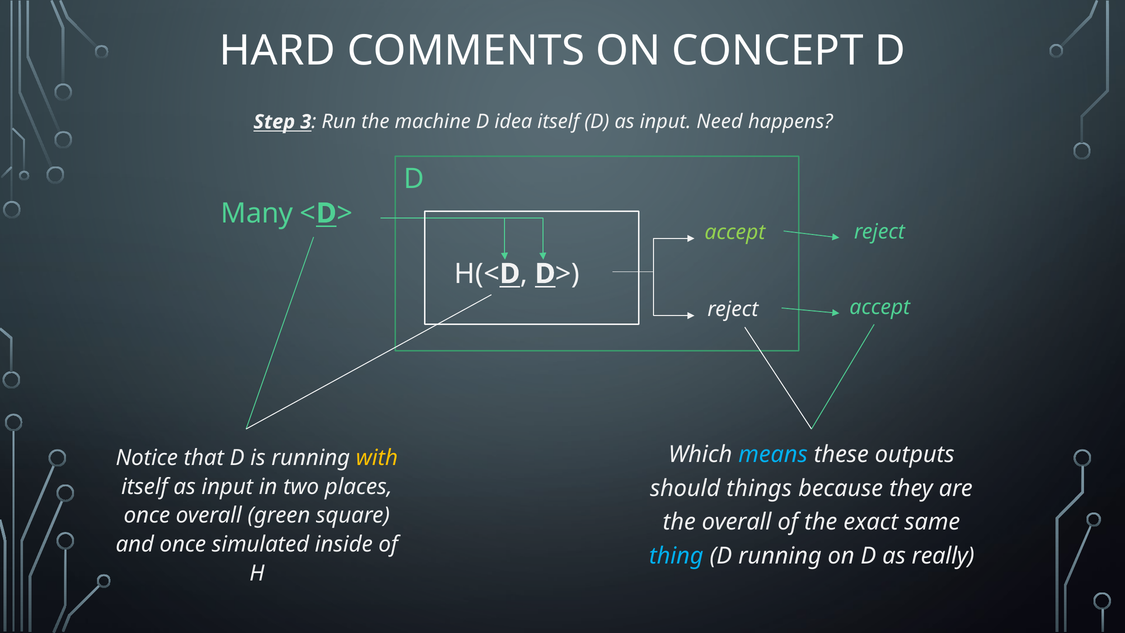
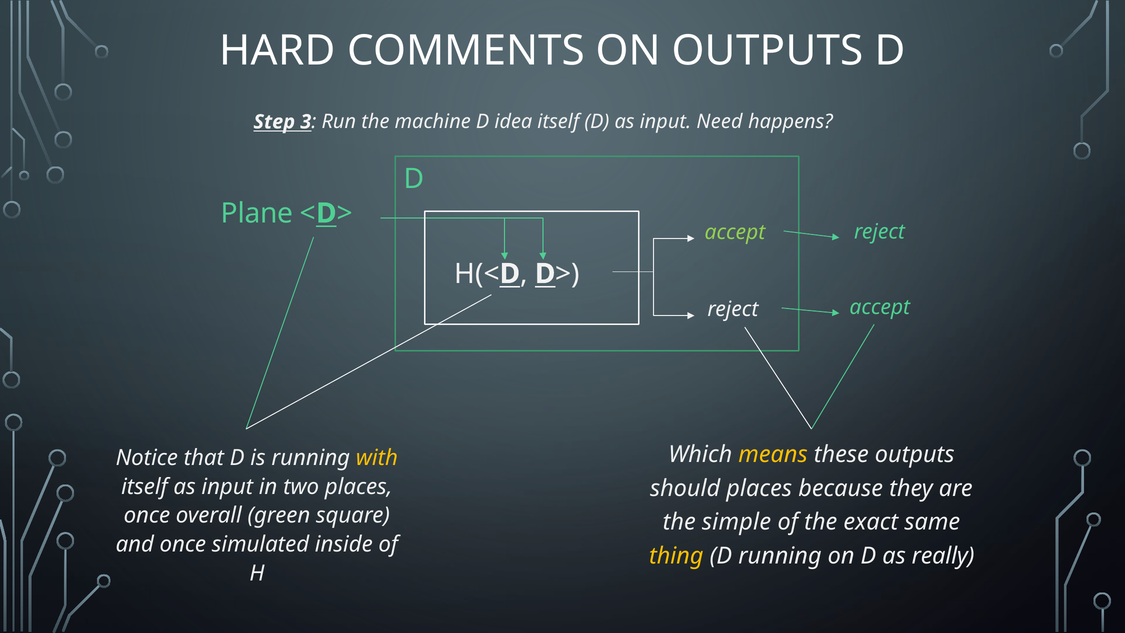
ON CONCEPT: CONCEPT -> OUTPUTS
Many: Many -> Plane
means colour: light blue -> yellow
should things: things -> places
the overall: overall -> simple
thing colour: light blue -> yellow
